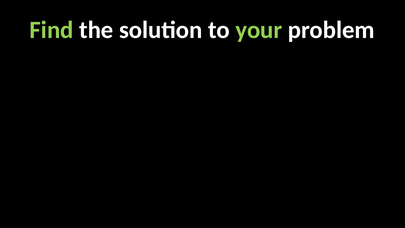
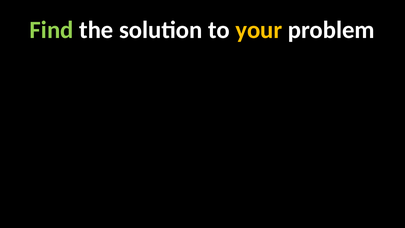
your colour: light green -> yellow
